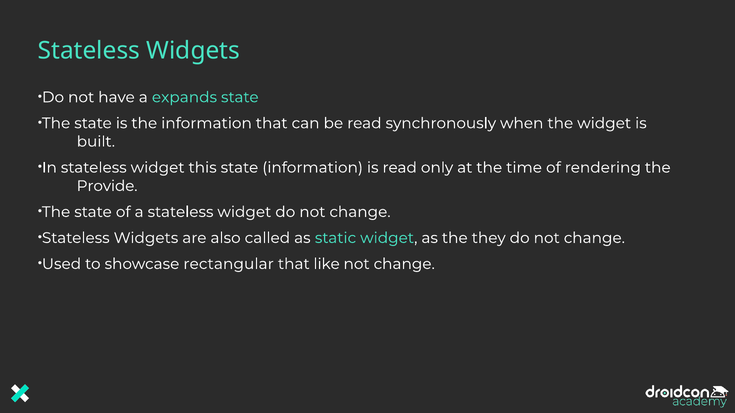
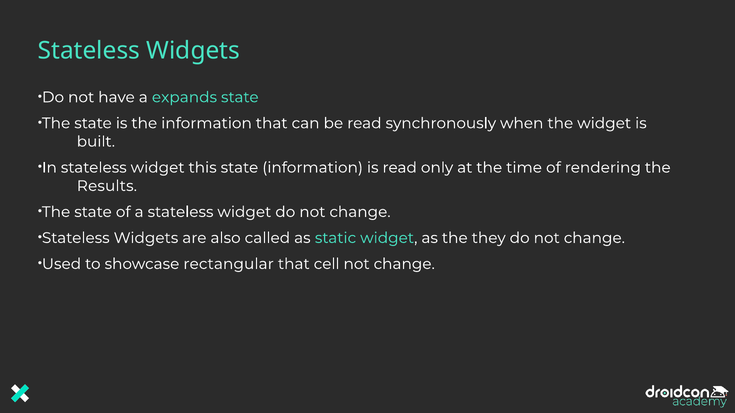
Provide: Provide -> Results
like: like -> cell
